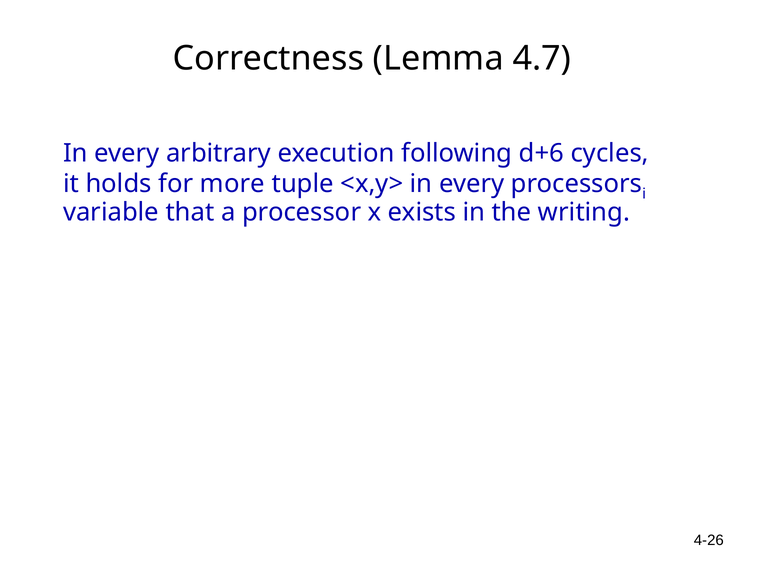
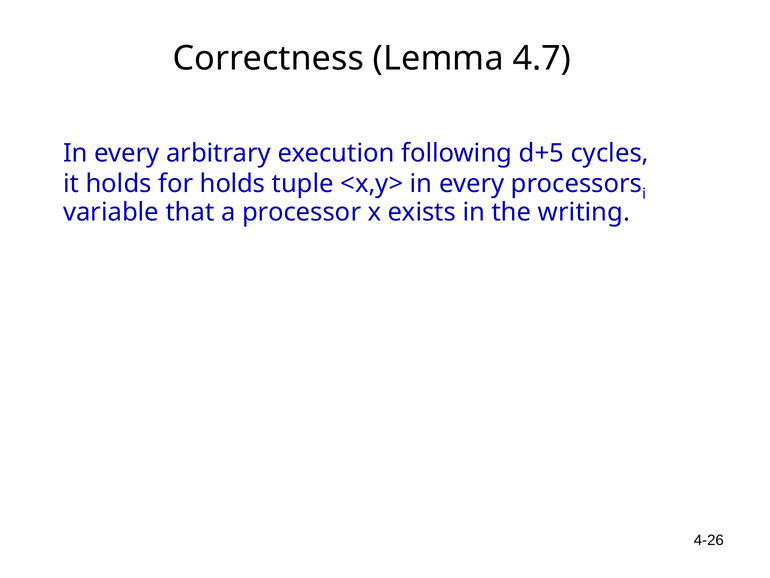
d+6: d+6 -> d+5
for more: more -> holds
